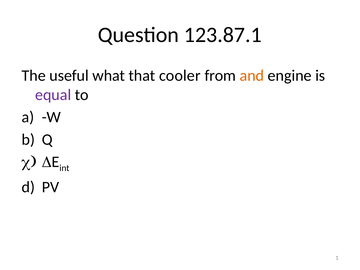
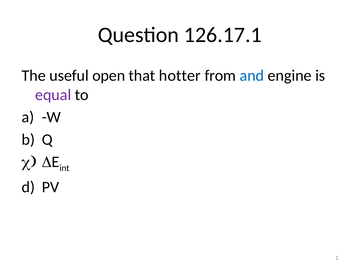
123.87.1: 123.87.1 -> 126.17.1
what: what -> open
cooler: cooler -> hotter
and colour: orange -> blue
